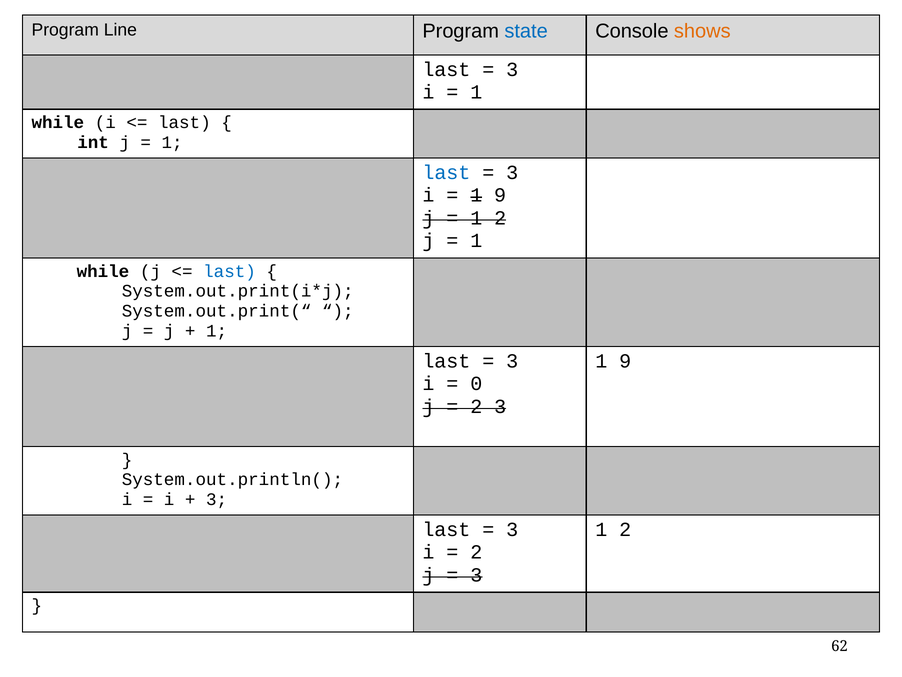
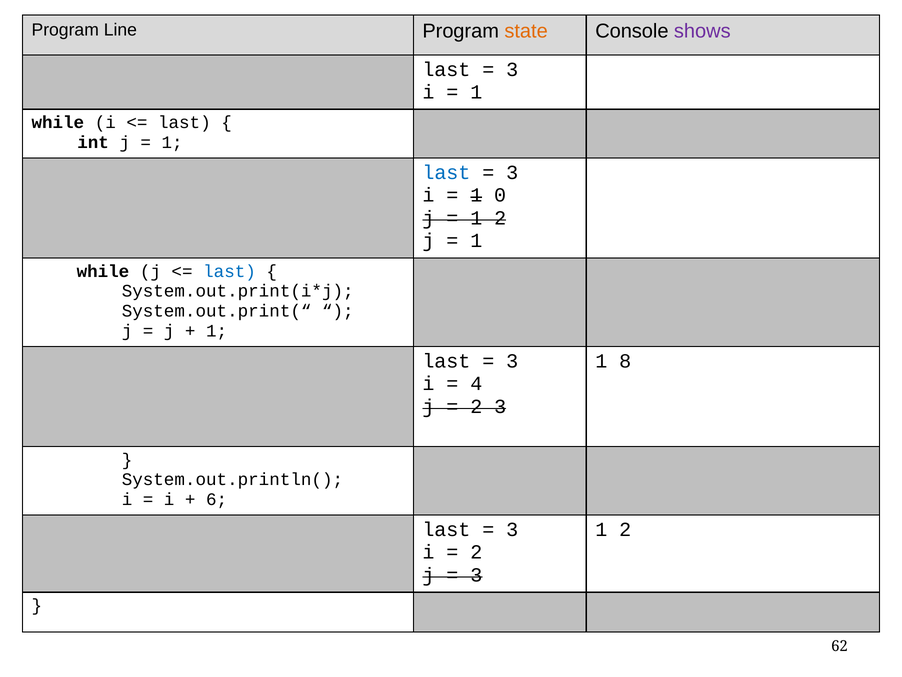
state at (526, 31) colour: blue -> orange
shows colour: orange -> purple
9 at (500, 195): 9 -> 0
9 at (625, 361): 9 -> 8
0 at (476, 384): 0 -> 4
3 at (217, 499): 3 -> 6
